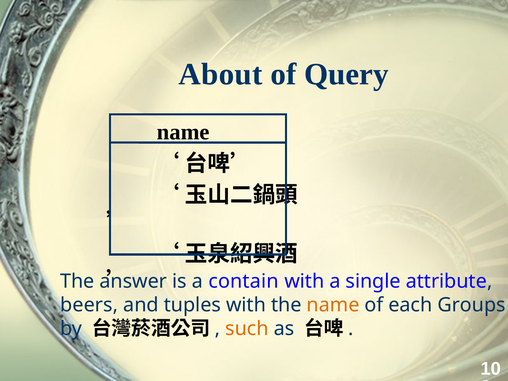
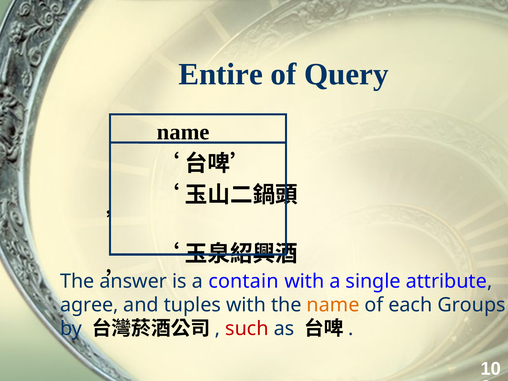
About: About -> Entire
beers: beers -> agree
such colour: orange -> red
